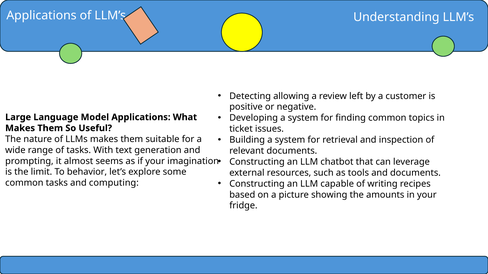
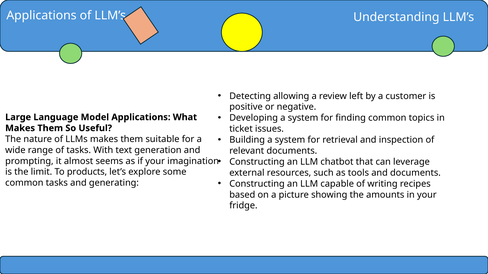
behavior: behavior -> products
computing: computing -> generating
